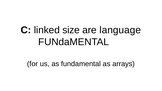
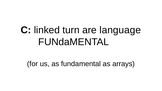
size: size -> turn
